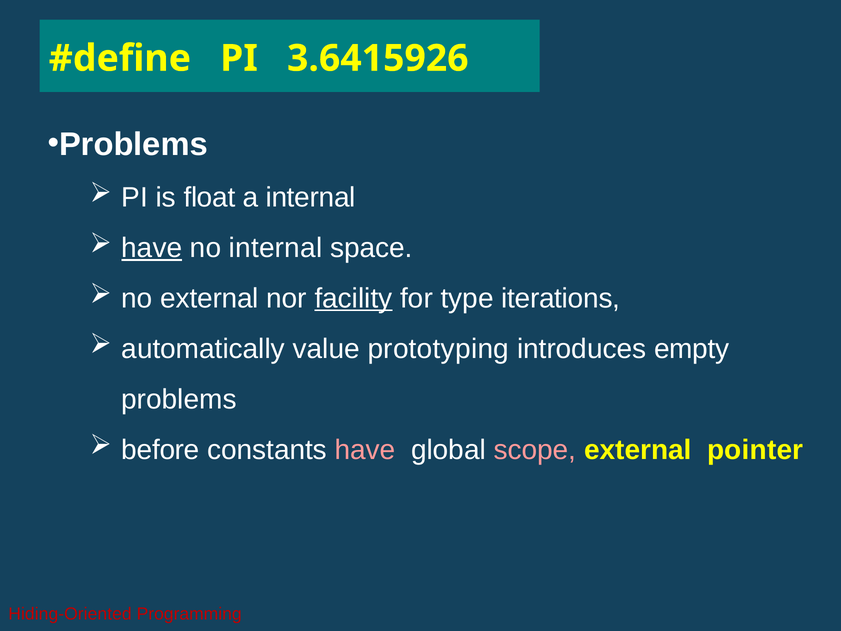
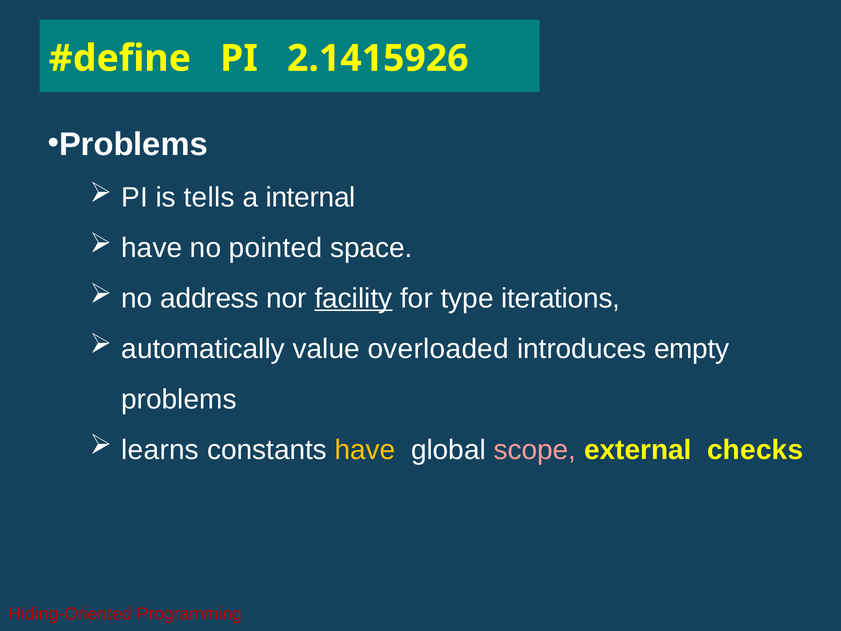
3.6415926: 3.6415926 -> 2.1415926
float: float -> tells
have at (152, 248) underline: present -> none
no internal: internal -> pointed
no external: external -> address
prototyping: prototyping -> overloaded
before: before -> learns
have at (365, 450) colour: pink -> yellow
pointer: pointer -> checks
